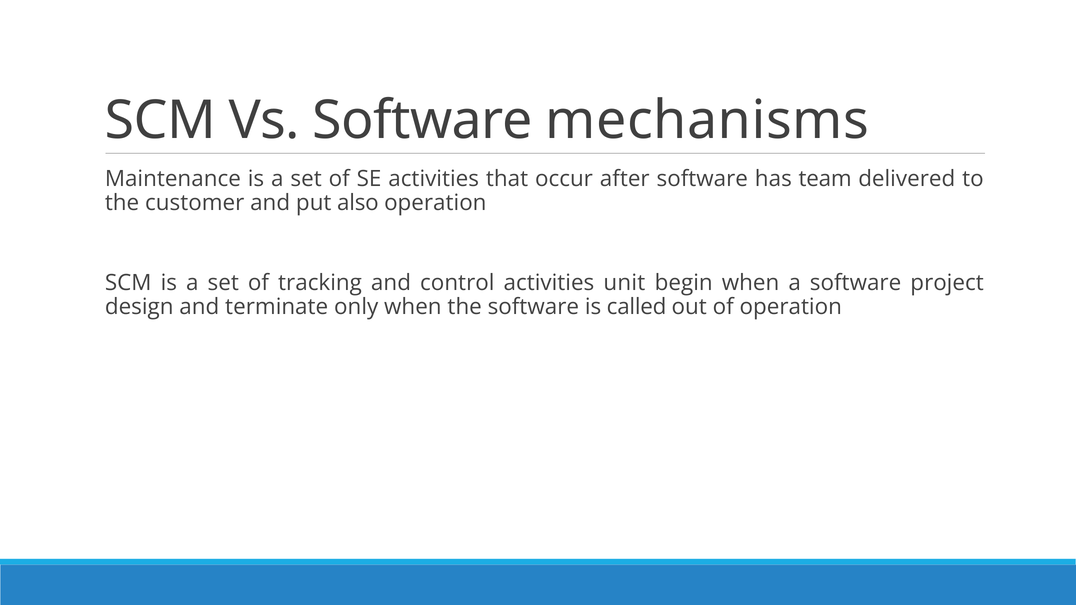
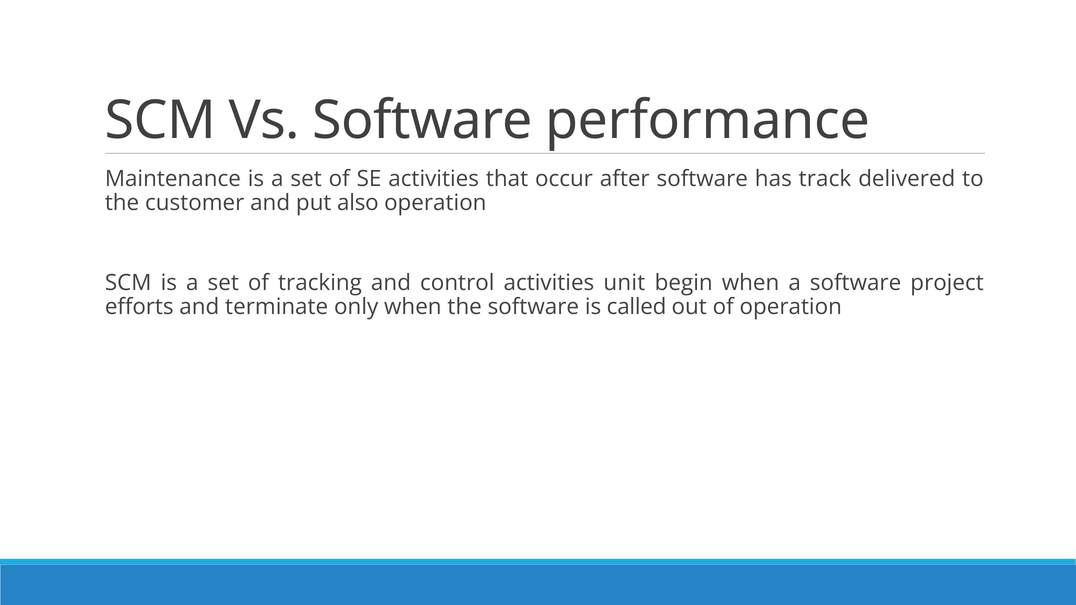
mechanisms: mechanisms -> performance
team: team -> track
design: design -> efforts
